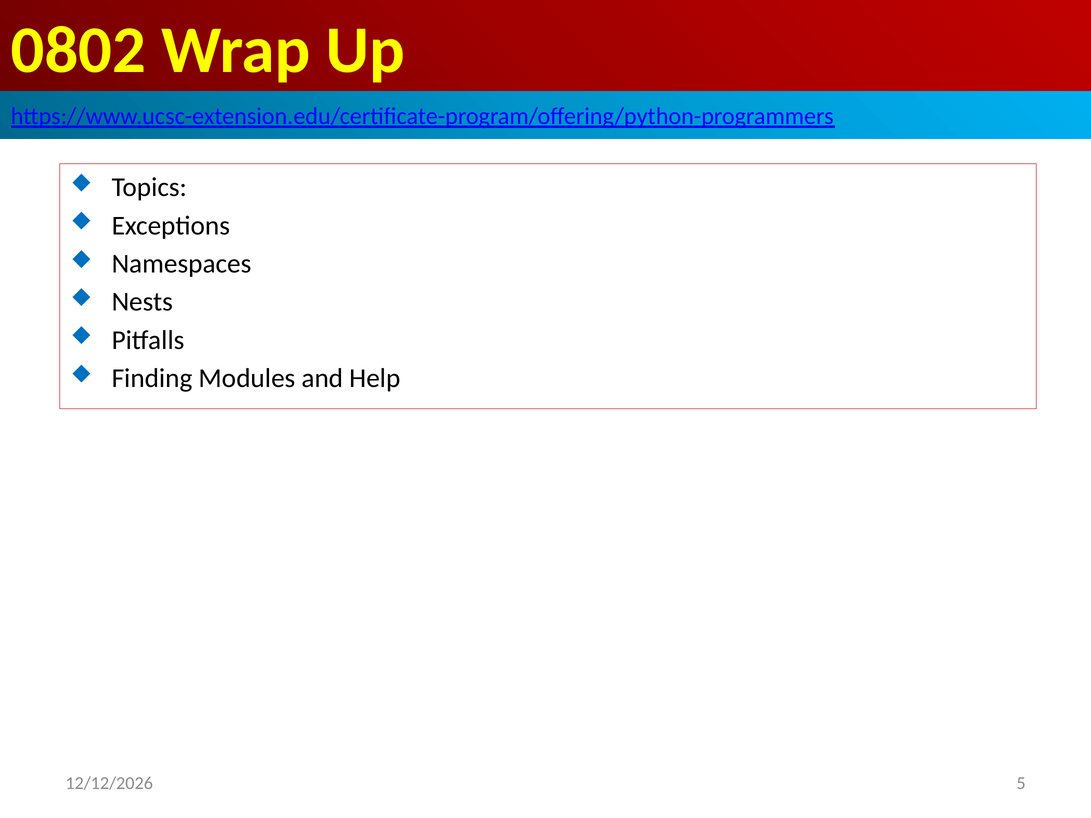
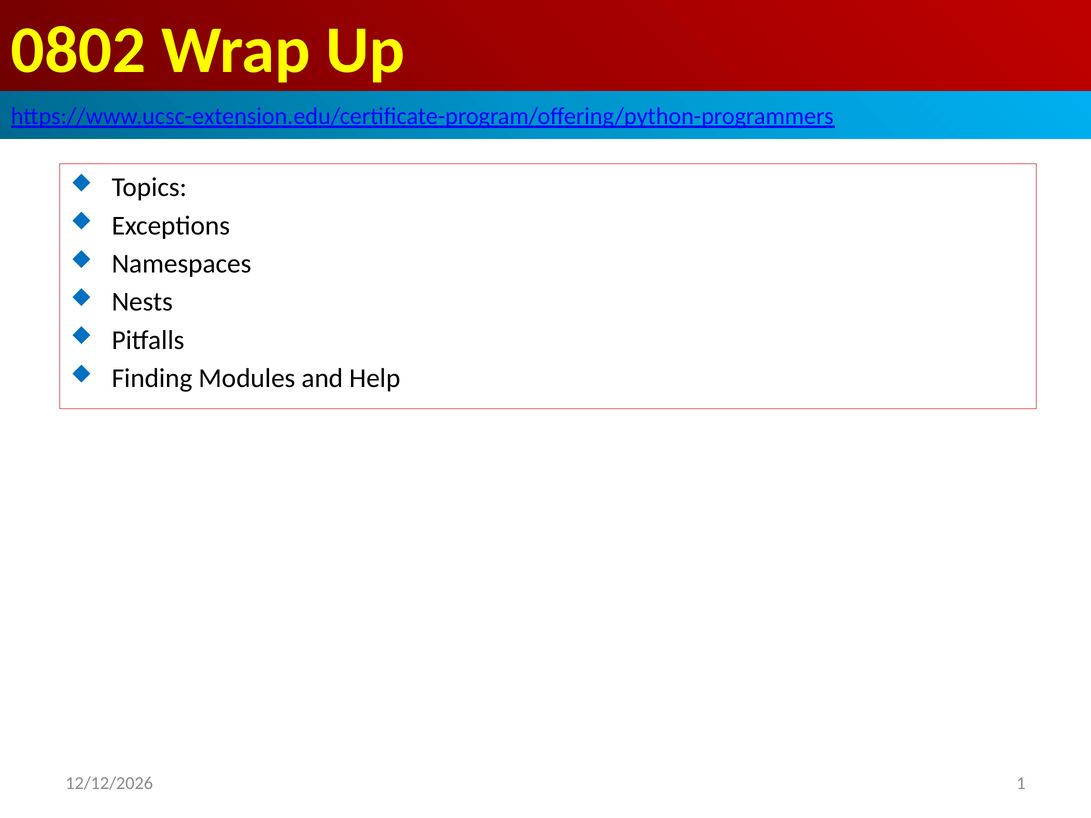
5: 5 -> 1
